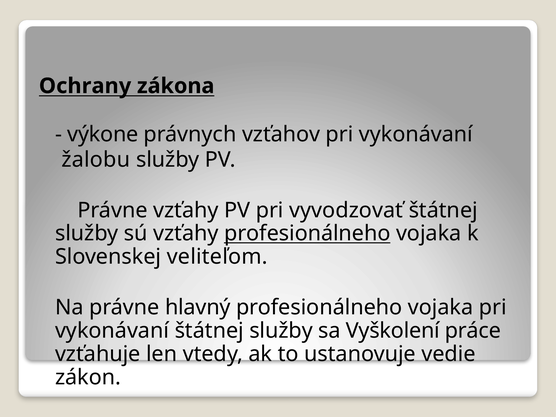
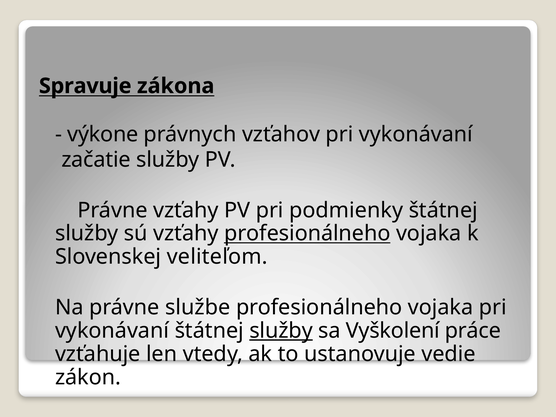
Ochrany: Ochrany -> Spravuje
žalobu: žalobu -> začatie
vyvodzovať: vyvodzovať -> podmienky
hlavný: hlavný -> službe
služby at (281, 331) underline: none -> present
